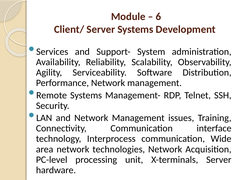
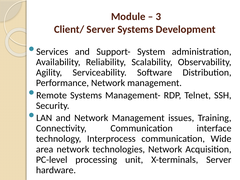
6: 6 -> 3
